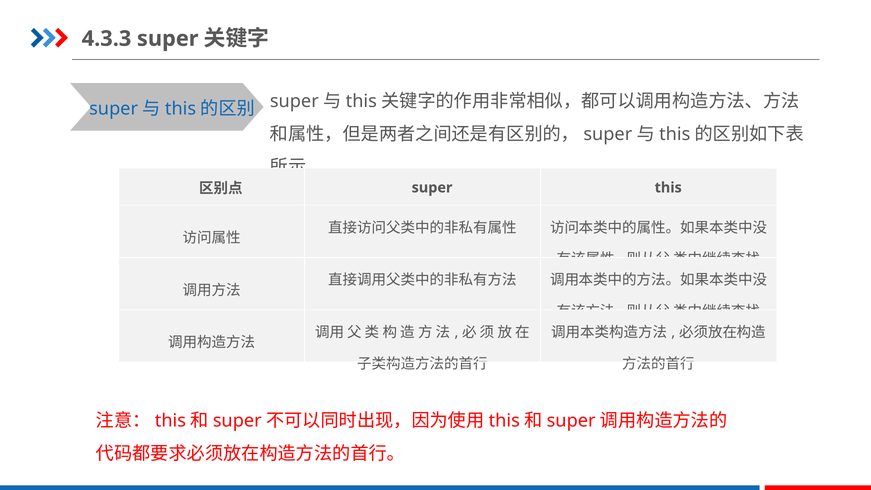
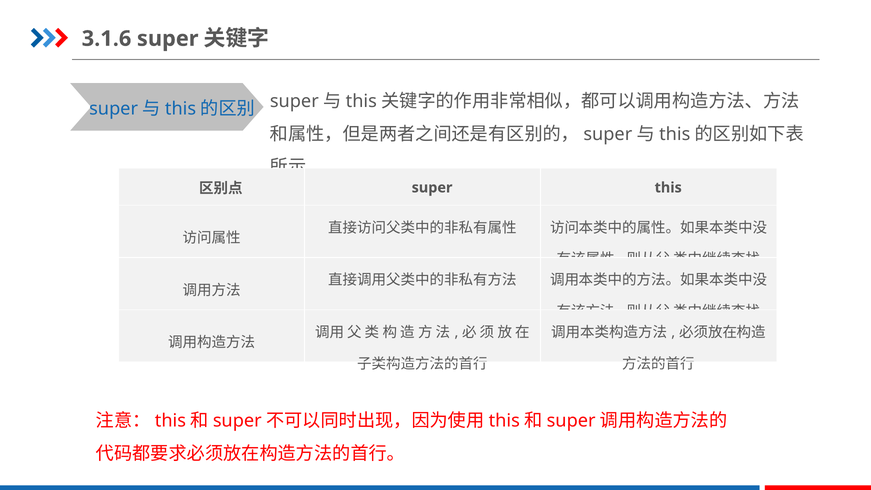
4.3.3: 4.3.3 -> 3.1.6
